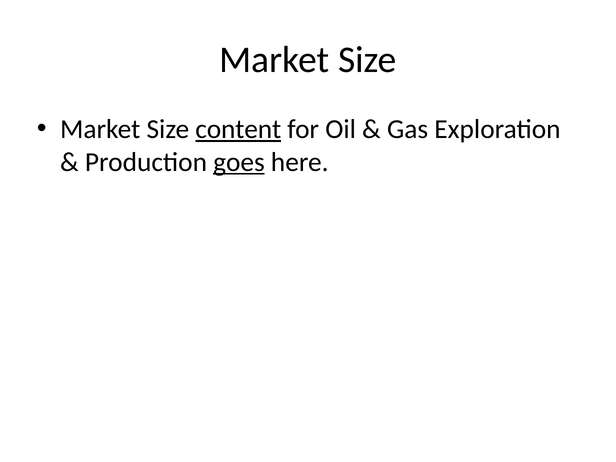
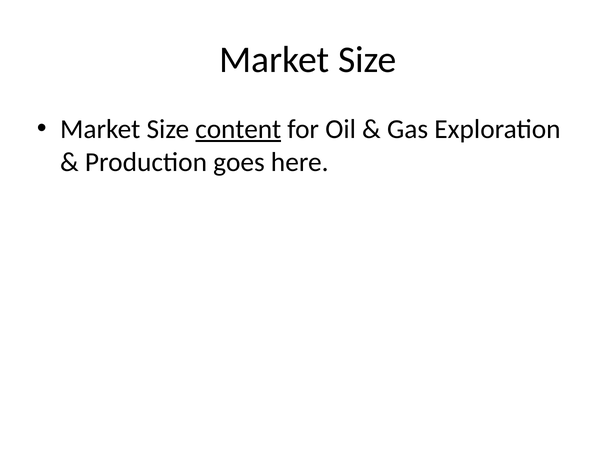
goes underline: present -> none
